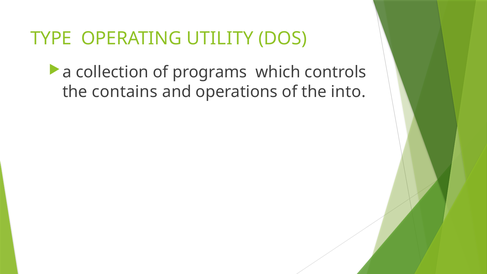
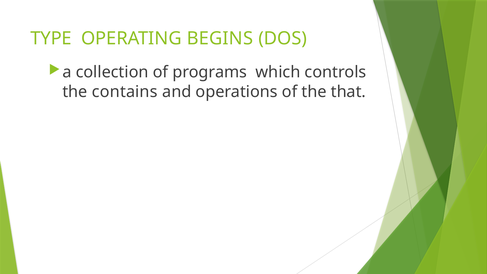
UTILITY: UTILITY -> BEGINS
into: into -> that
